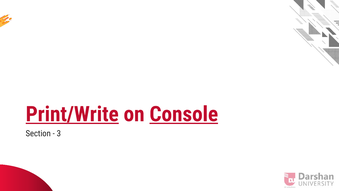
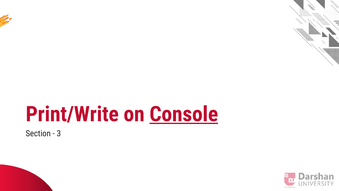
Print/Write underline: present -> none
